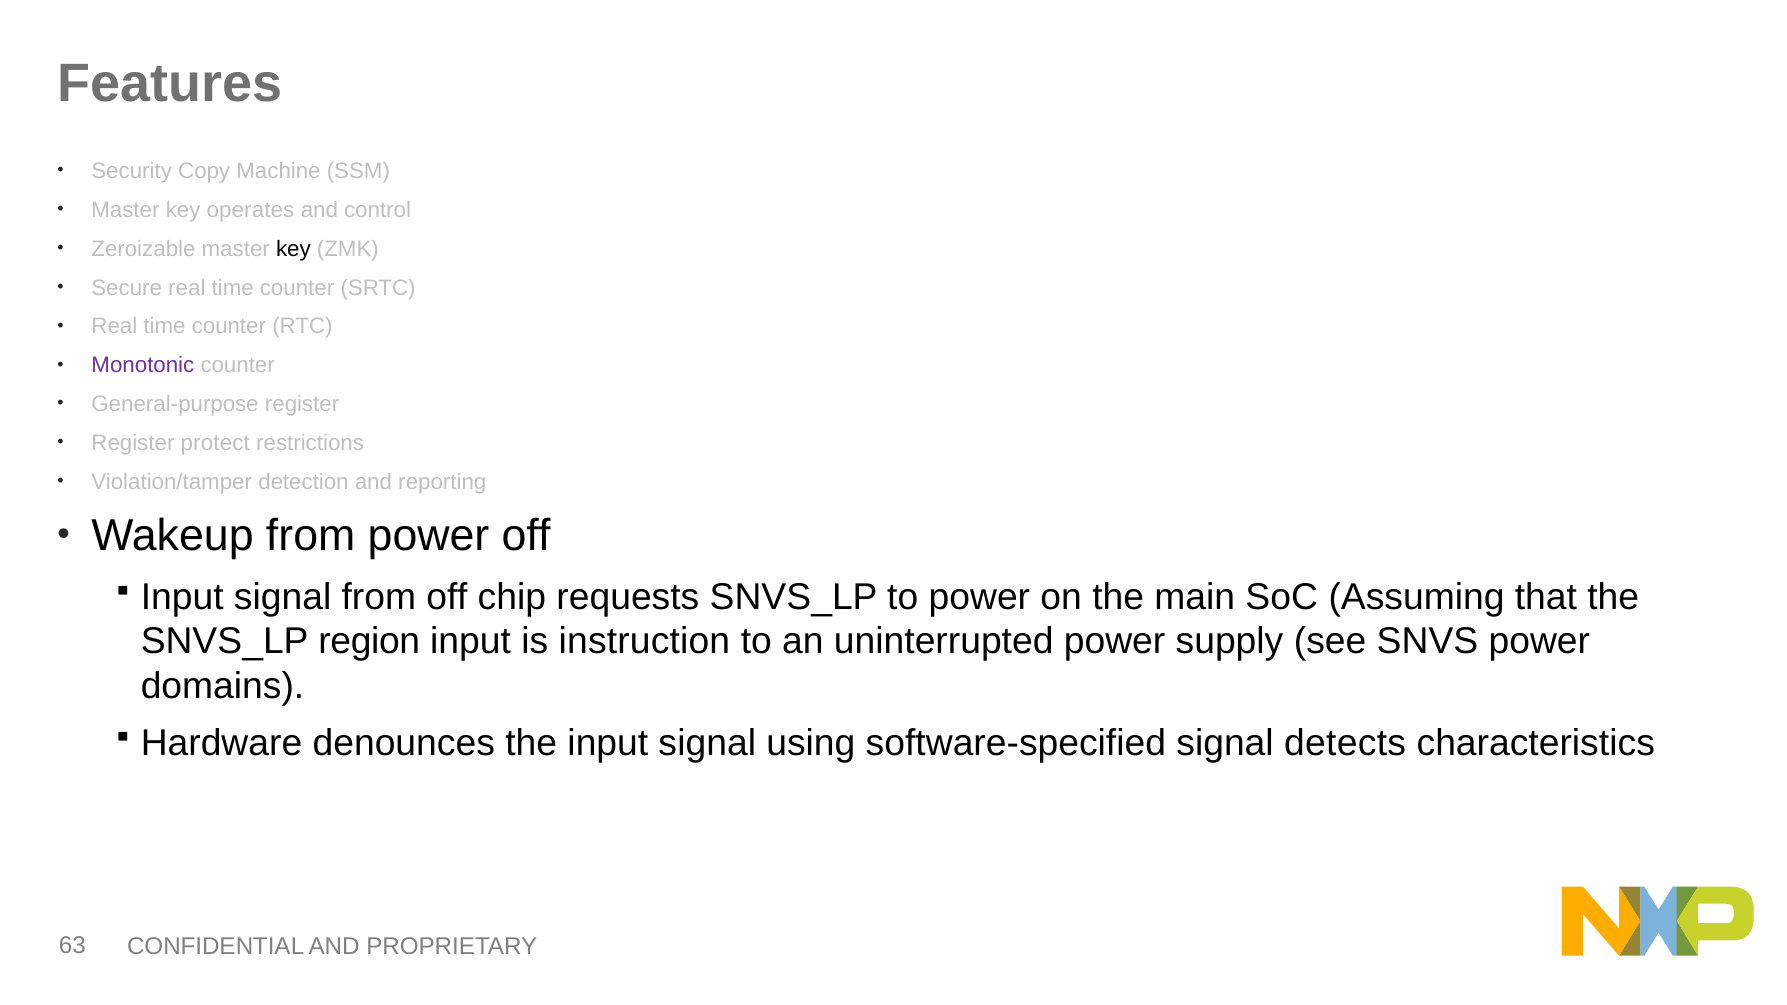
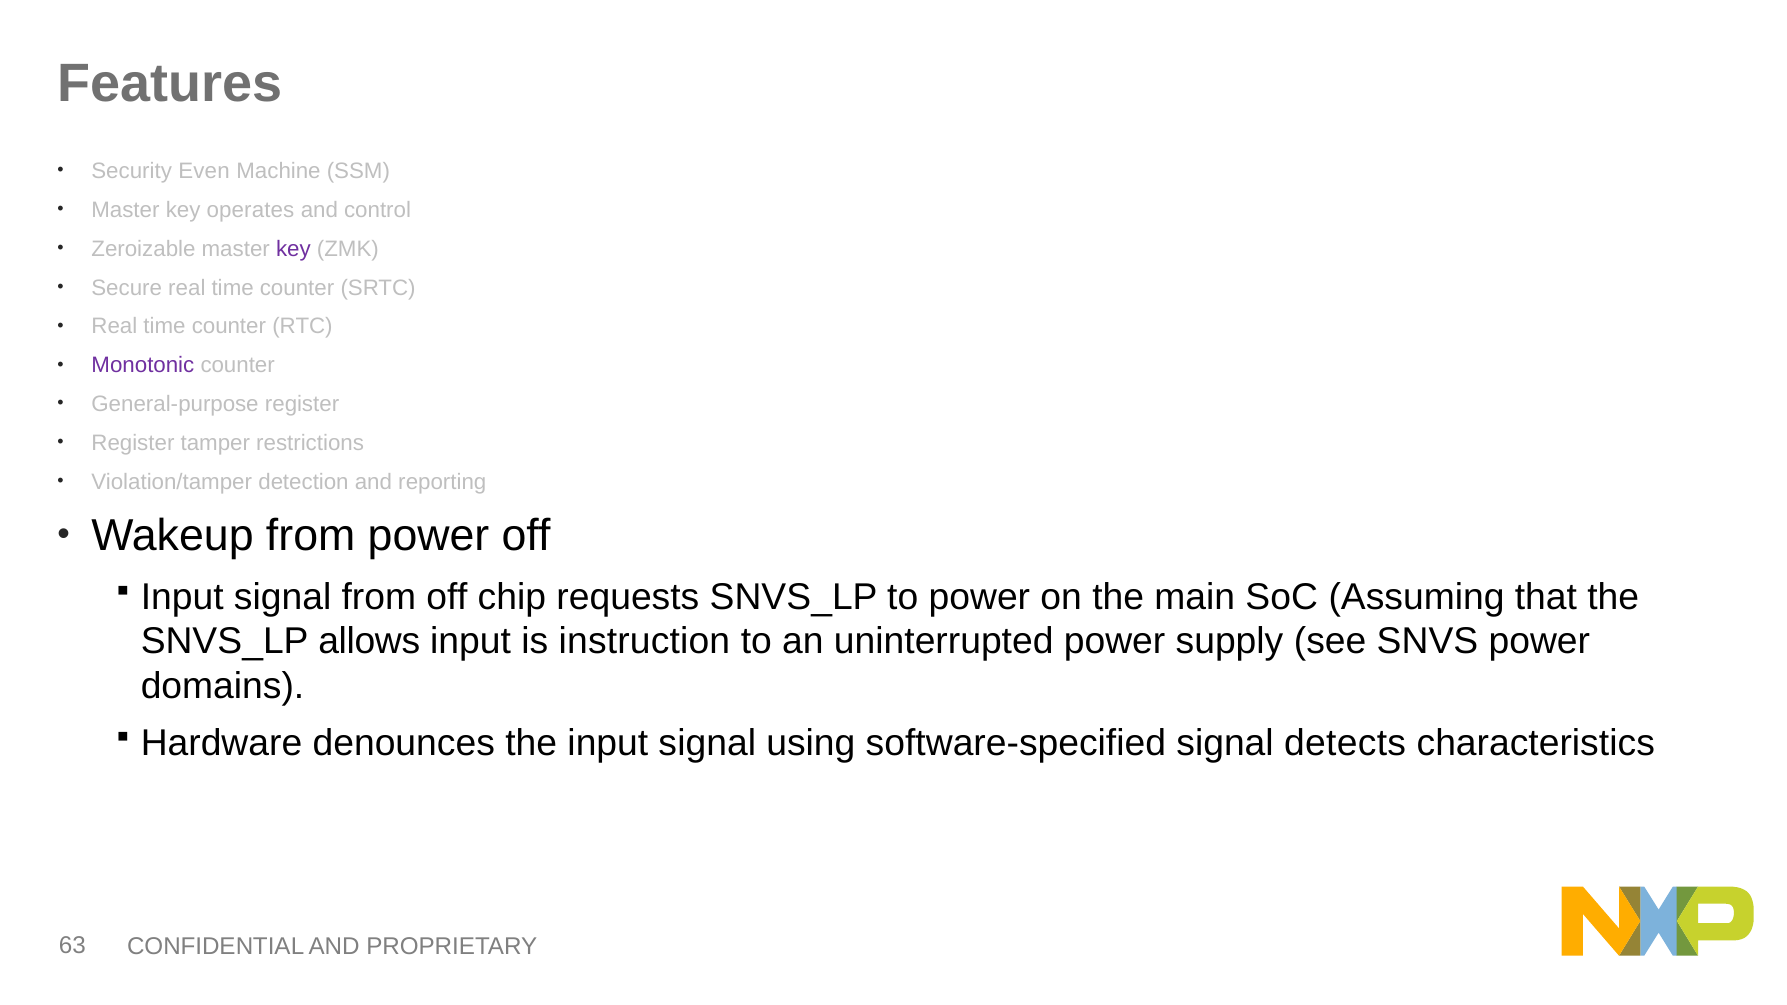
Copy: Copy -> Even
key at (293, 249) colour: black -> purple
protect: protect -> tamper
region: region -> allows
